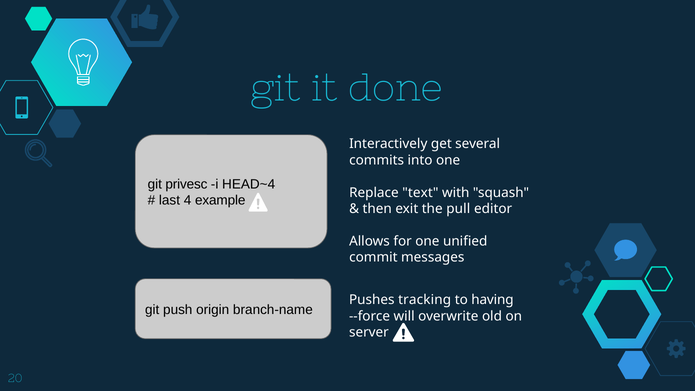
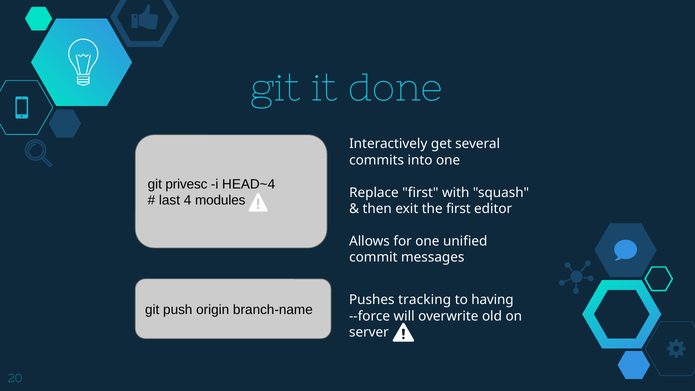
Replace text: text -> first
example: example -> modules
the pull: pull -> first
